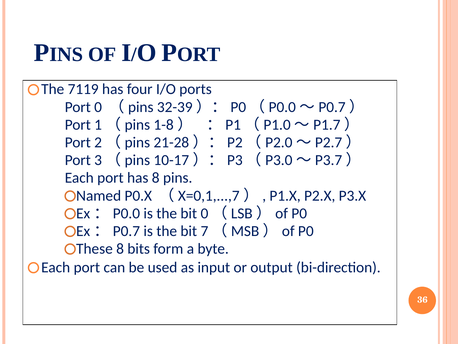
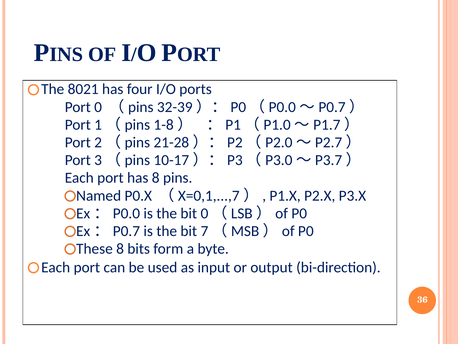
7119: 7119 -> 8021
